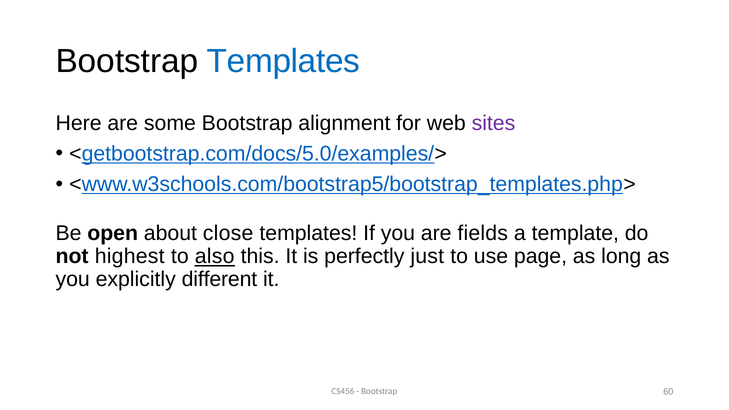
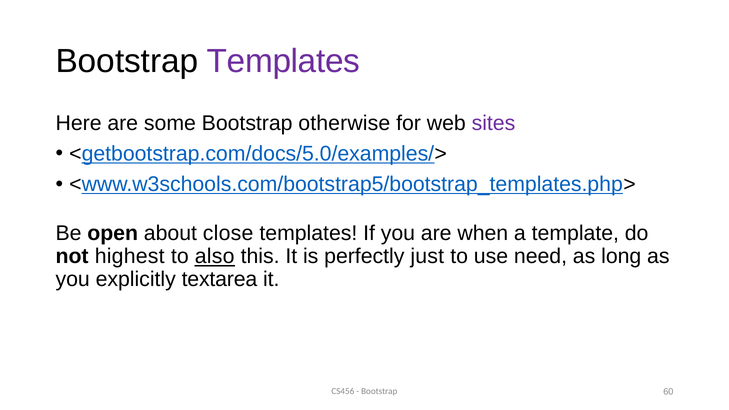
Templates at (283, 61) colour: blue -> purple
alignment: alignment -> otherwise
fields: fields -> when
page: page -> need
different: different -> textarea
